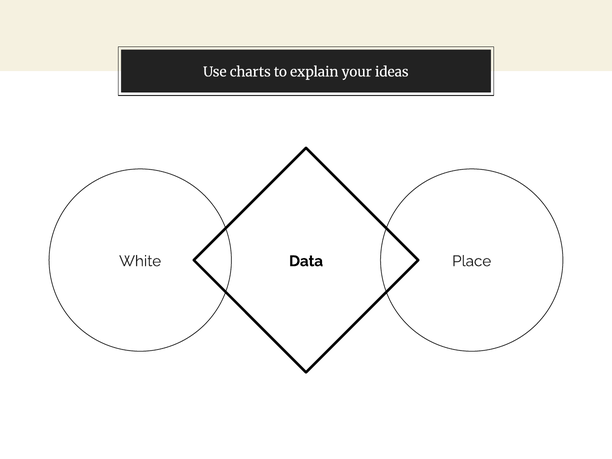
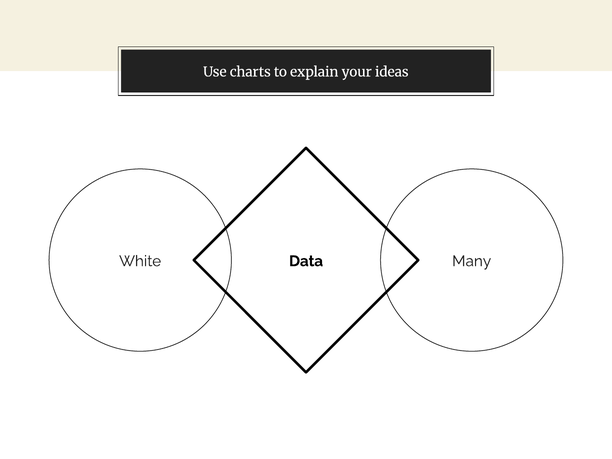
Place: Place -> Many
